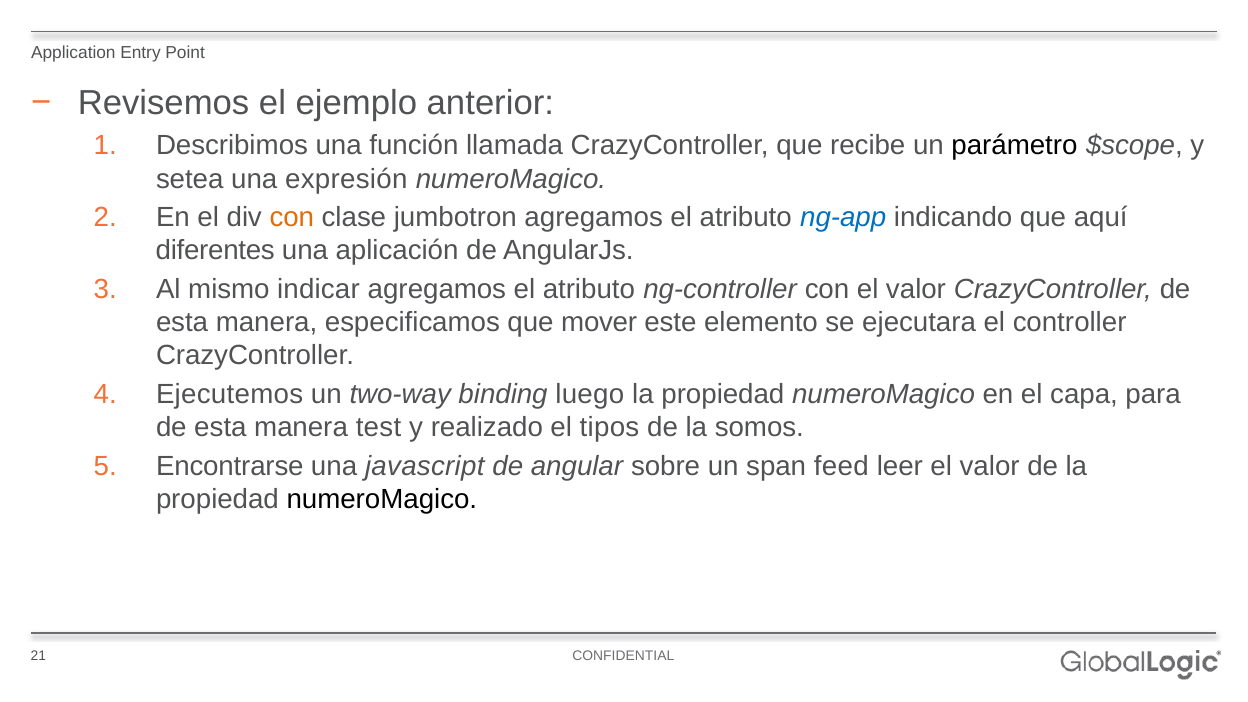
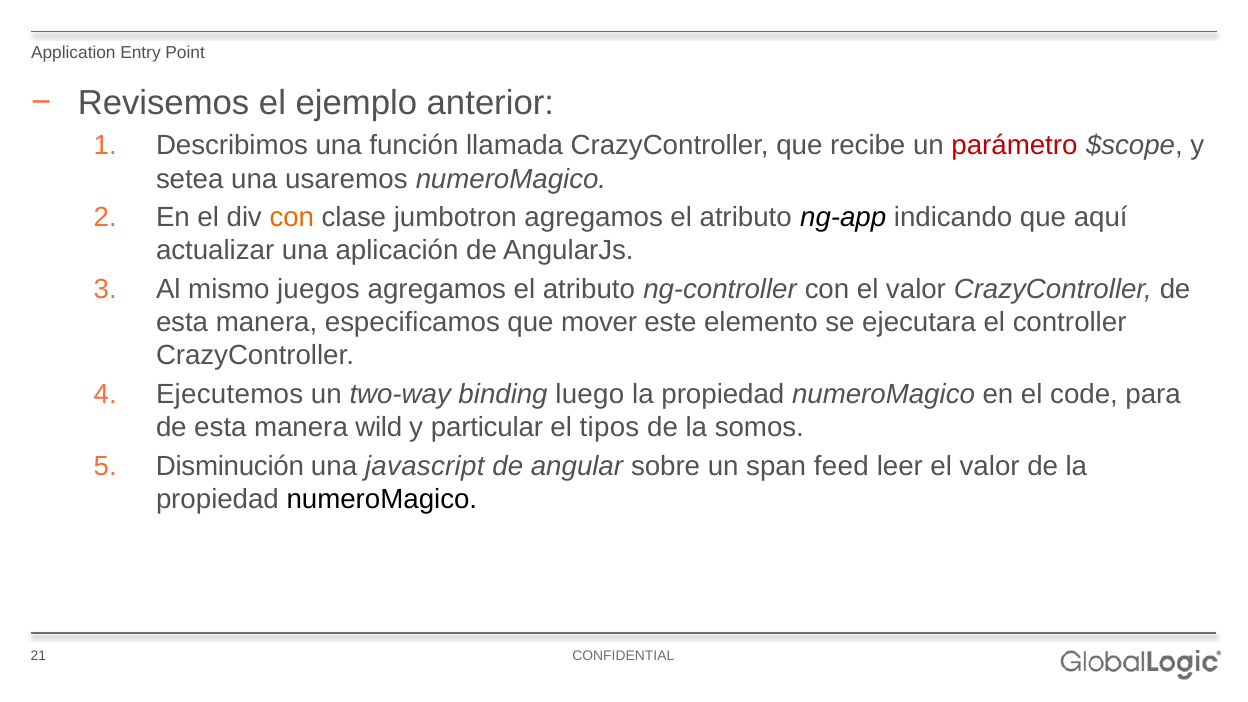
parámetro colour: black -> red
expresión: expresión -> usaremos
ng-app colour: blue -> black
diferentes: diferentes -> actualizar
indicar: indicar -> juegos
capa: capa -> code
test: test -> wild
realizado: realizado -> particular
Encontrarse: Encontrarse -> Disminución
